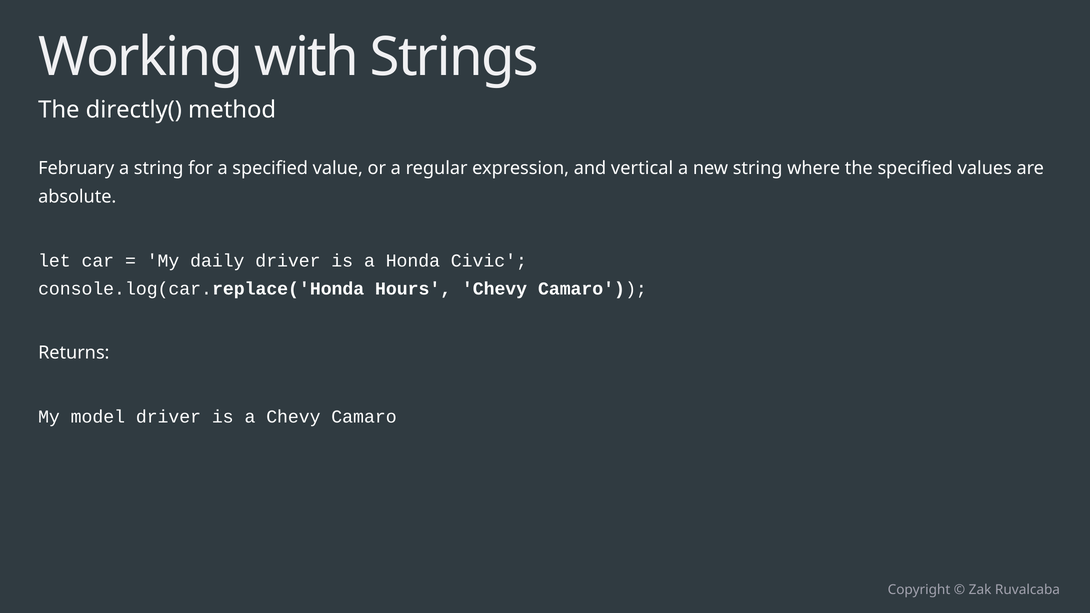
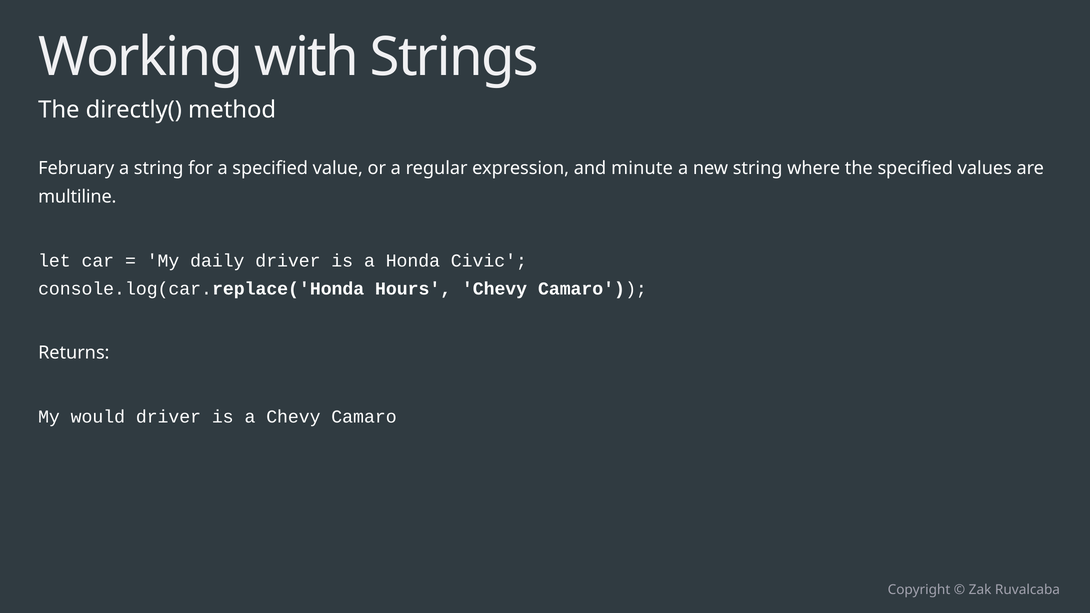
vertical: vertical -> minute
absolute: absolute -> multiline
model: model -> would
